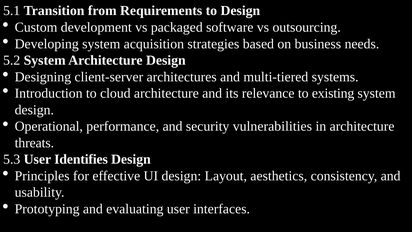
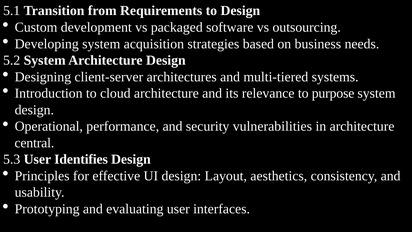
existing: existing -> purpose
threats: threats -> central
